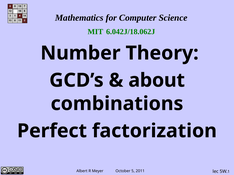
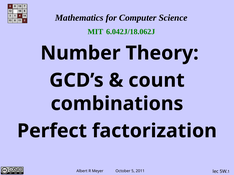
about: about -> count
